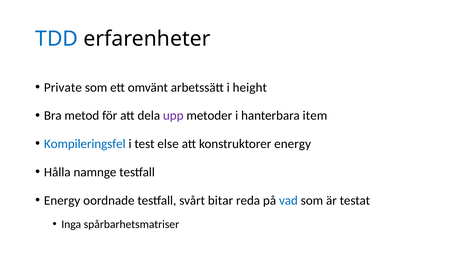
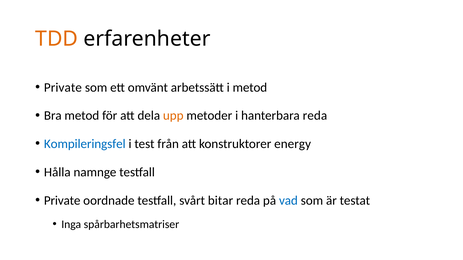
TDD colour: blue -> orange
i height: height -> metod
upp colour: purple -> orange
hanterbara item: item -> reda
else: else -> från
Energy at (62, 201): Energy -> Private
